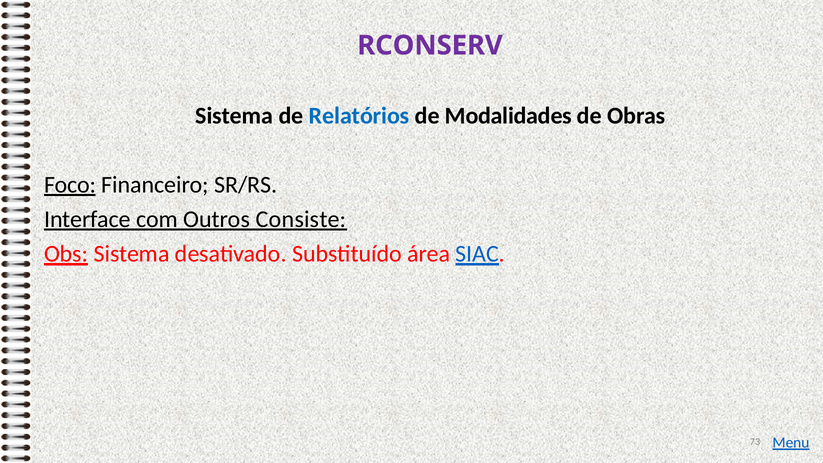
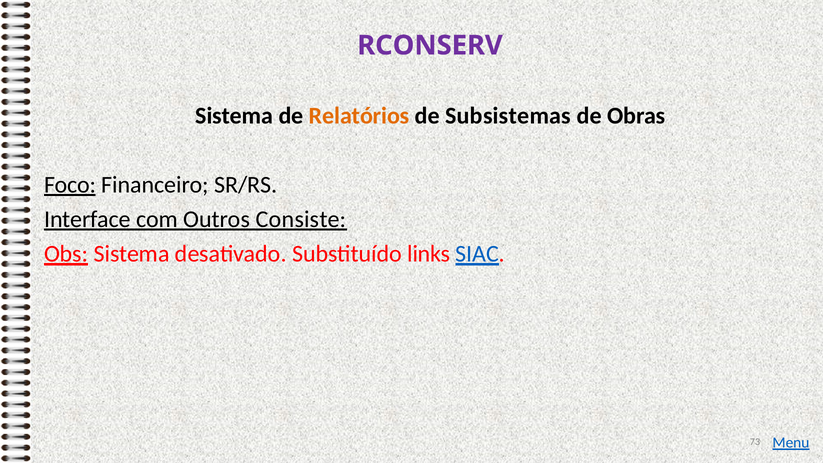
Relatórios colour: blue -> orange
Modalidades: Modalidades -> Subsistemas
área: área -> links
